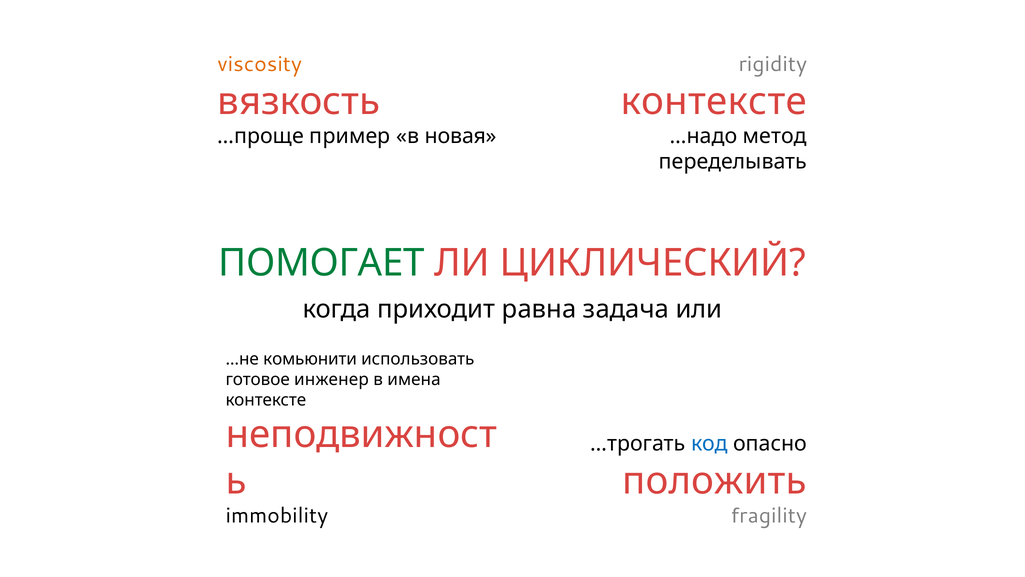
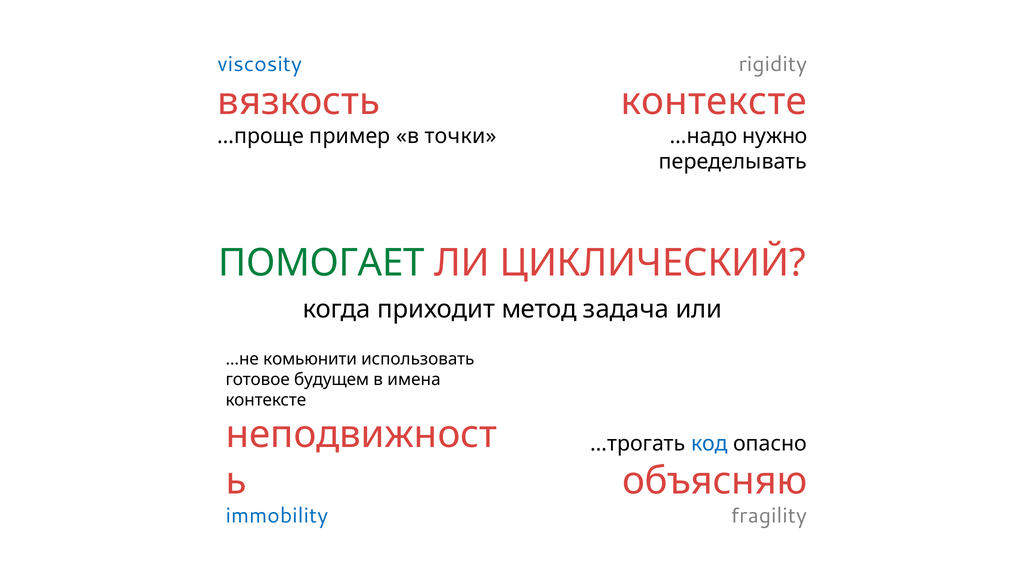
viscosity colour: orange -> blue
новая: новая -> точки
метод: метод -> нужно
равна: равна -> метод
инженер: инженер -> будущем
положить: положить -> объясняю
immobility colour: black -> blue
